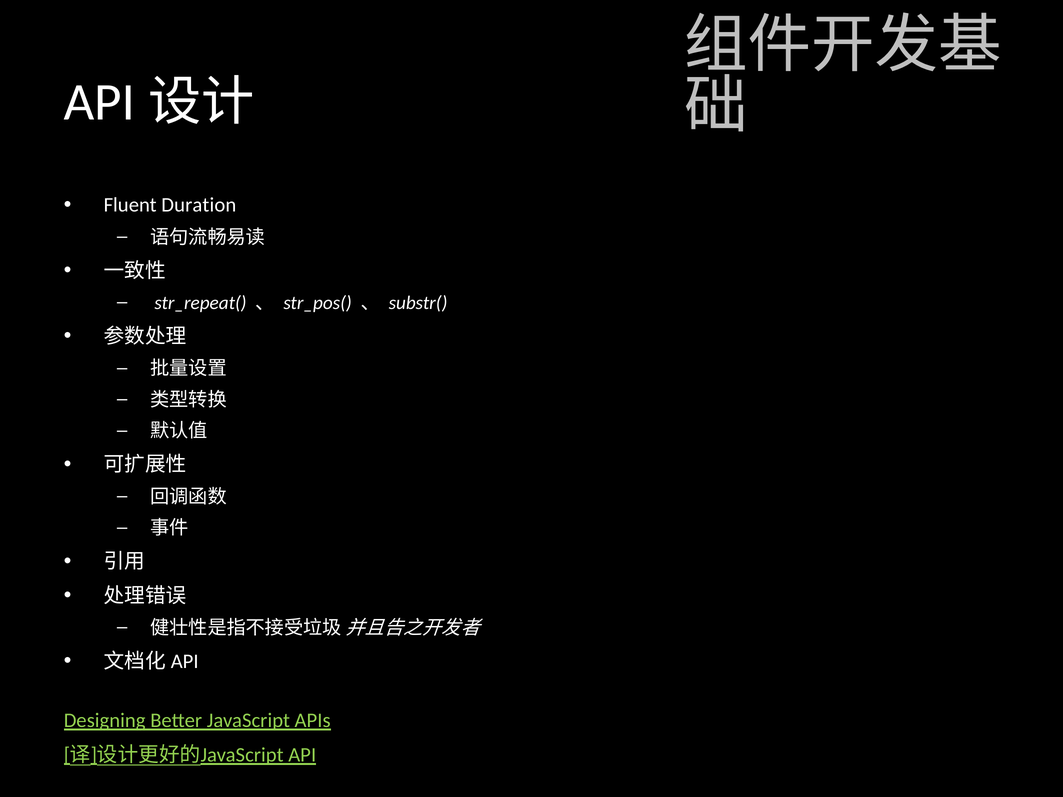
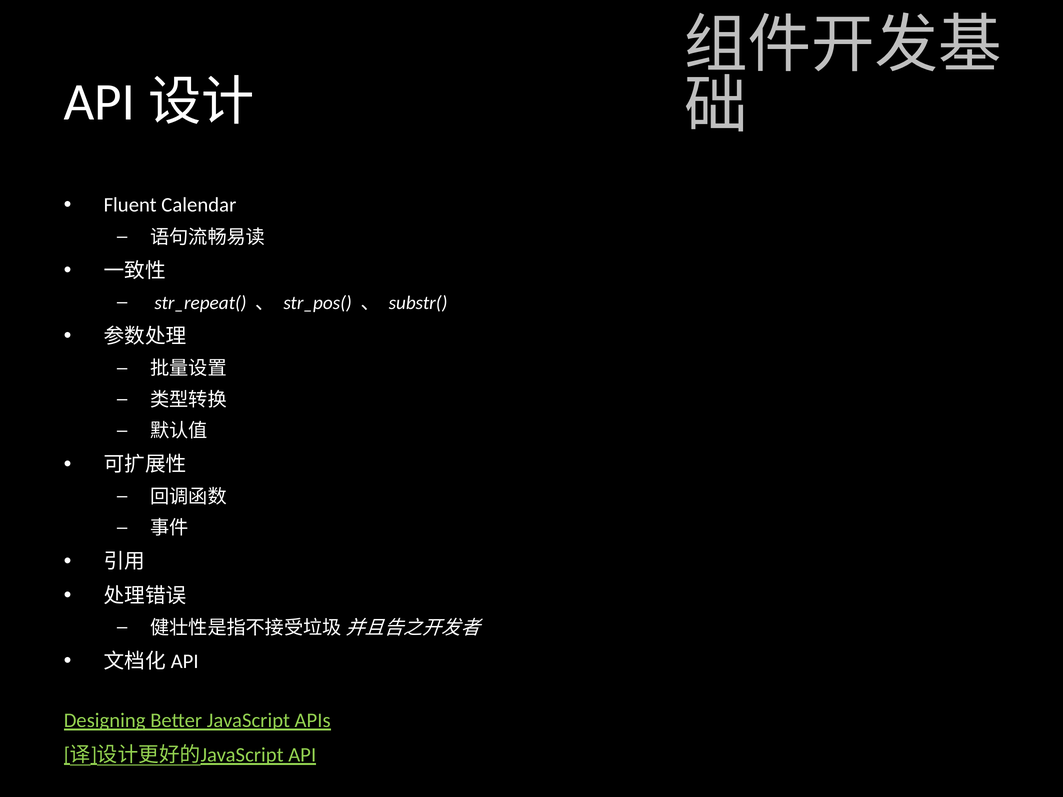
Duration: Duration -> Calendar
